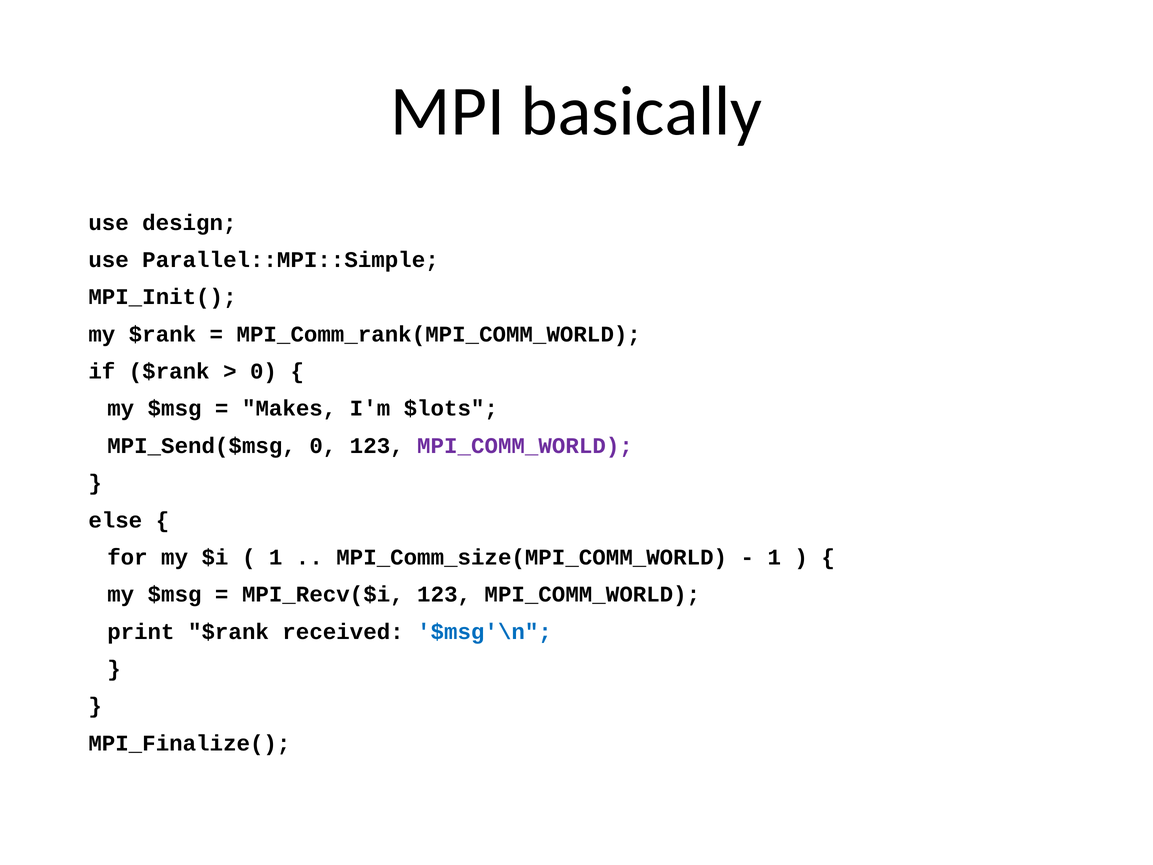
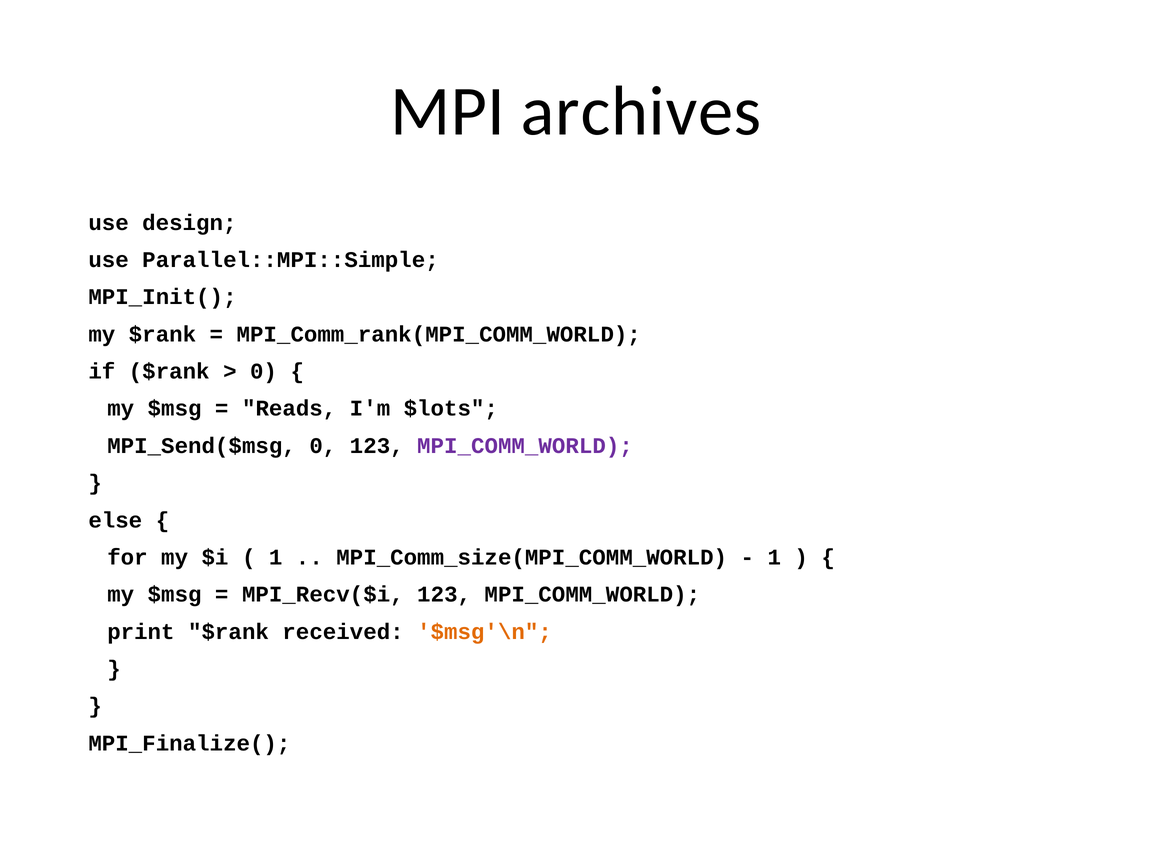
basically: basically -> archives
Makes: Makes -> Reads
$msg'\n colour: blue -> orange
